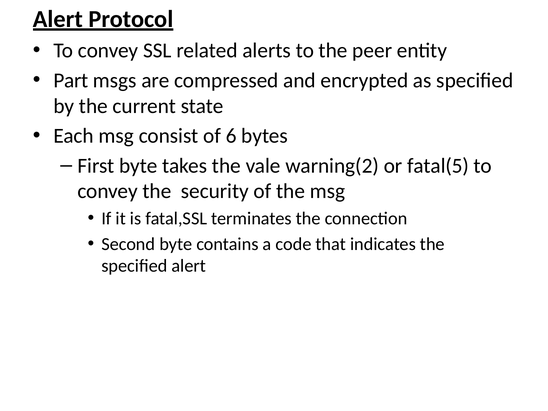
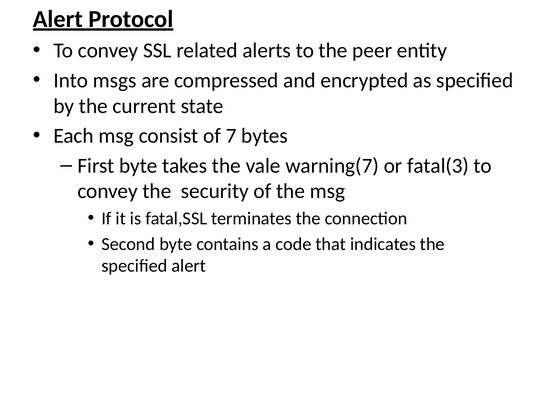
Part: Part -> Into
6: 6 -> 7
warning(2: warning(2 -> warning(7
fatal(5: fatal(5 -> fatal(3
